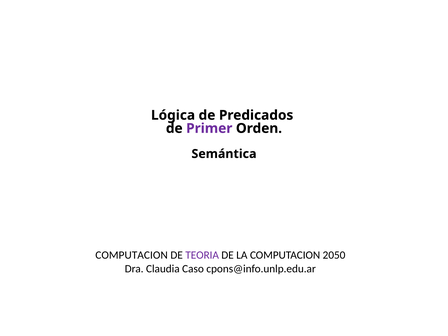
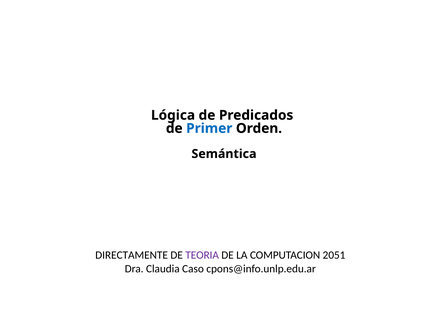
Primer colour: purple -> blue
COMPUTACION at (132, 255): COMPUTACION -> DIRECTAMENTE
2050: 2050 -> 2051
